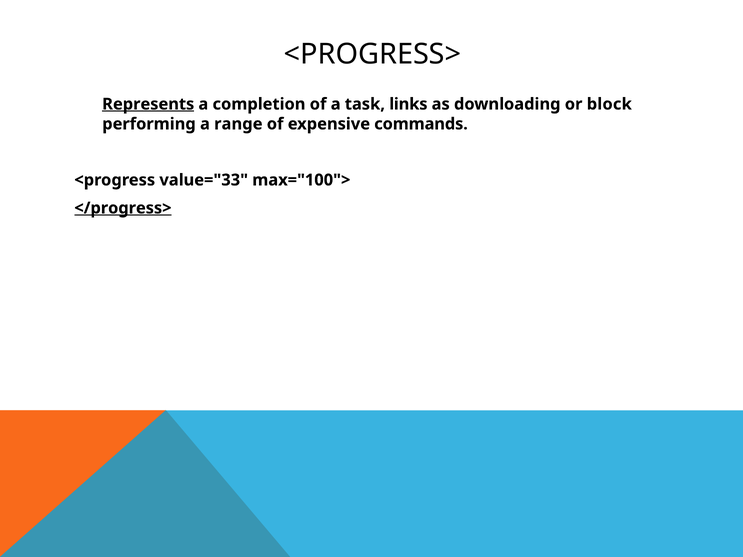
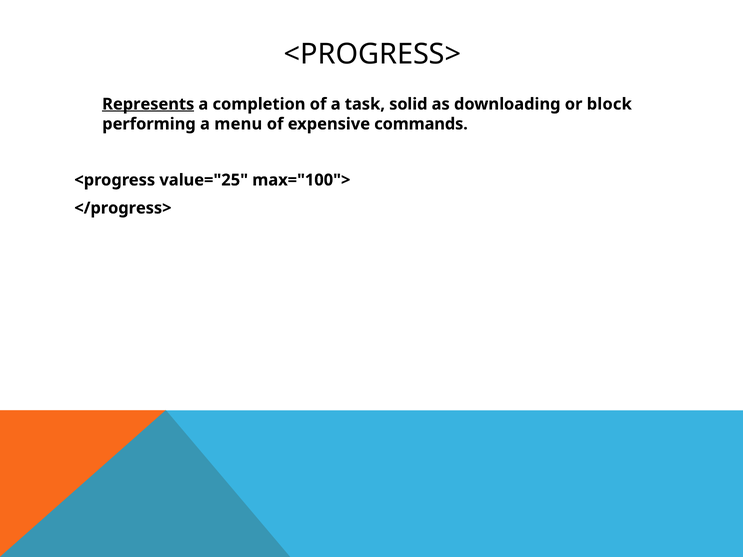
links: links -> solid
range: range -> menu
value="33: value="33 -> value="25
</progress> underline: present -> none
